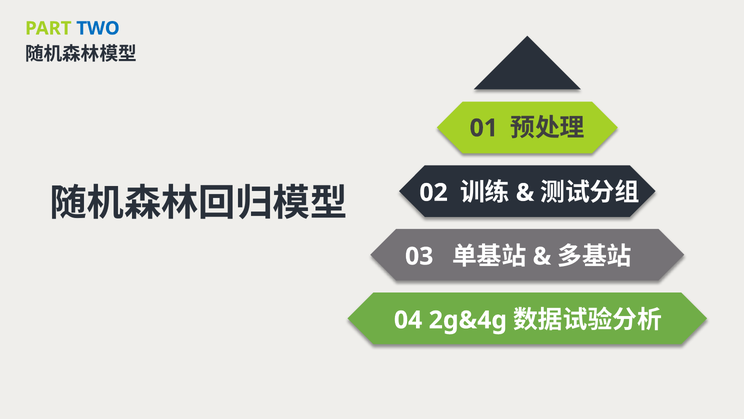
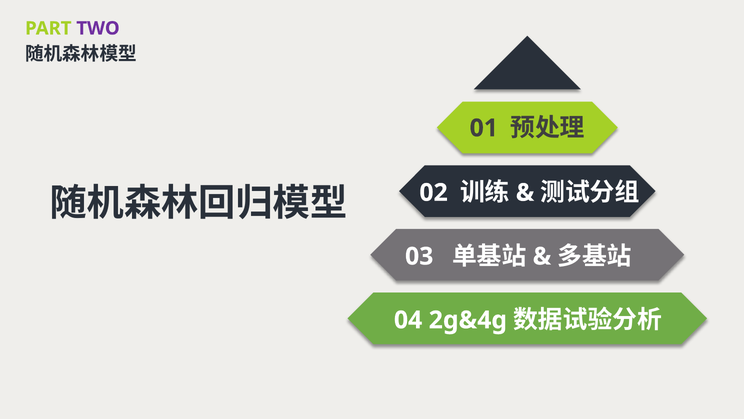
TWO colour: blue -> purple
